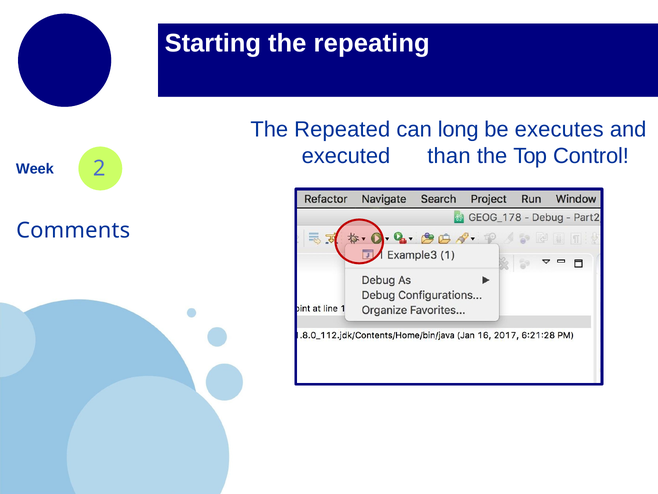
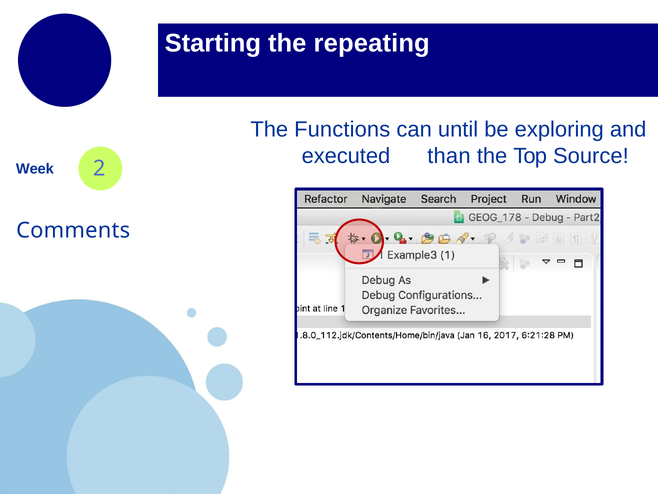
Repeated: Repeated -> Functions
long: long -> until
executes: executes -> exploring
Control: Control -> Source
